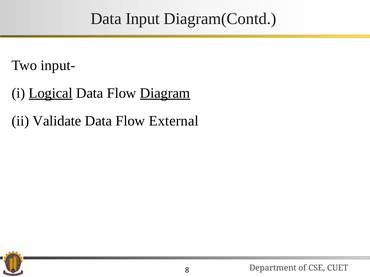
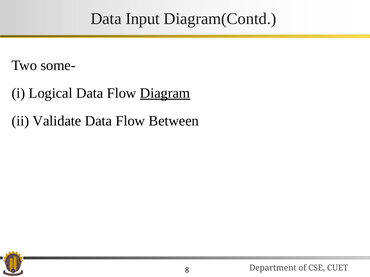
input-: input- -> some-
Logical underline: present -> none
External: External -> Between
